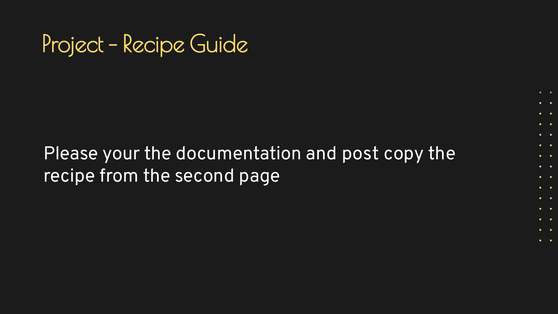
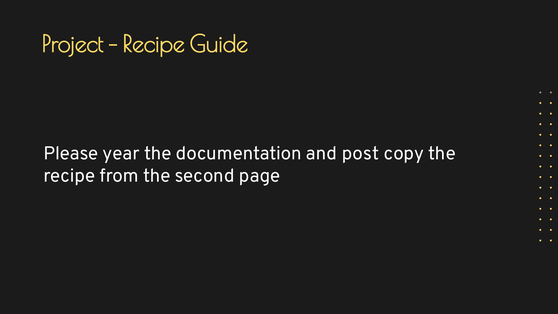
your: your -> year
